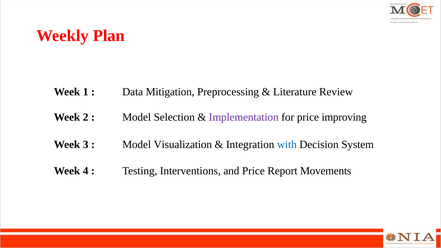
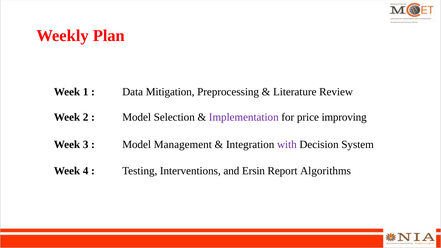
Visualization: Visualization -> Management
with colour: blue -> purple
and Price: Price -> Ersin
Movements: Movements -> Algorithms
